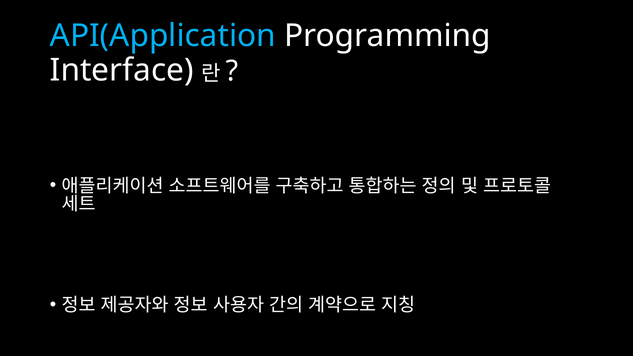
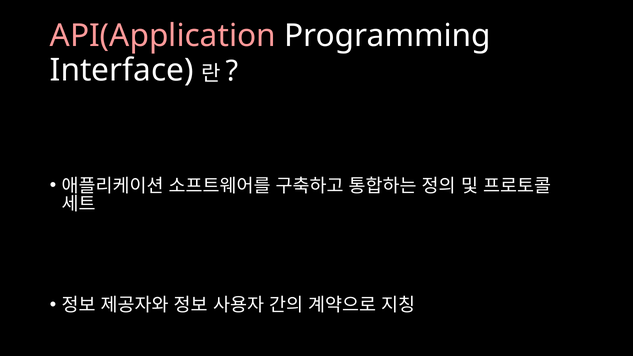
API(Application colour: light blue -> pink
